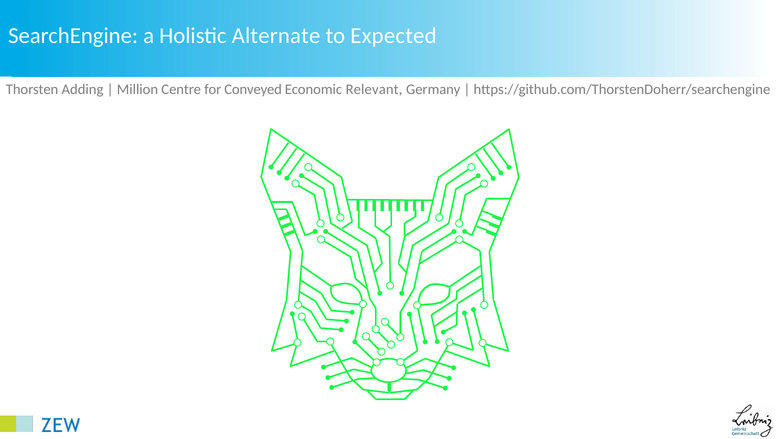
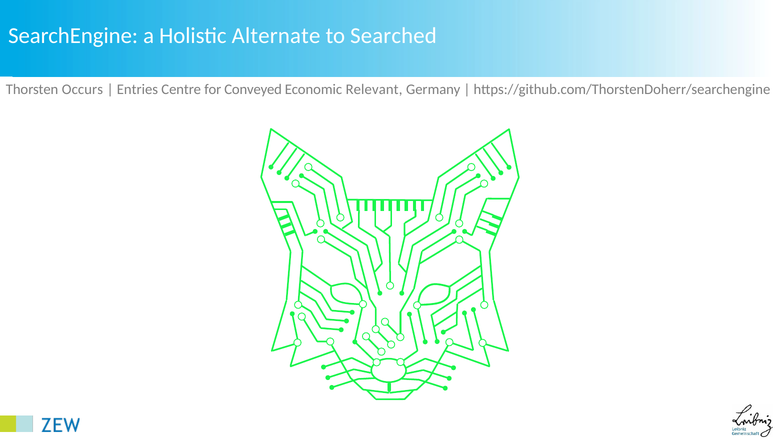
Expected: Expected -> Searched
Adding: Adding -> Occurs
Million: Million -> Entries
